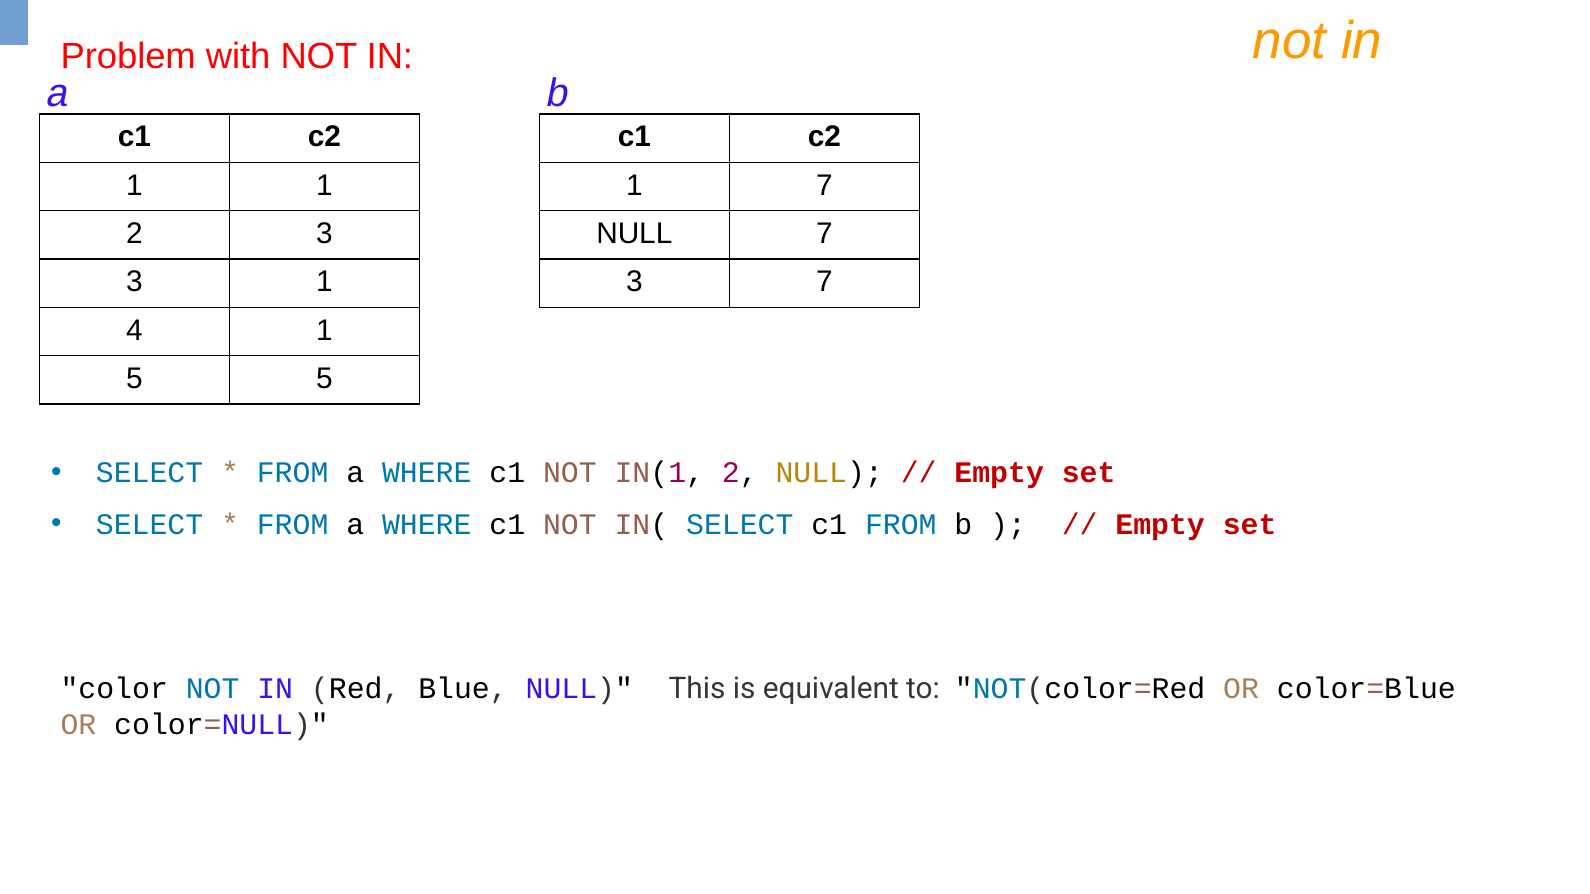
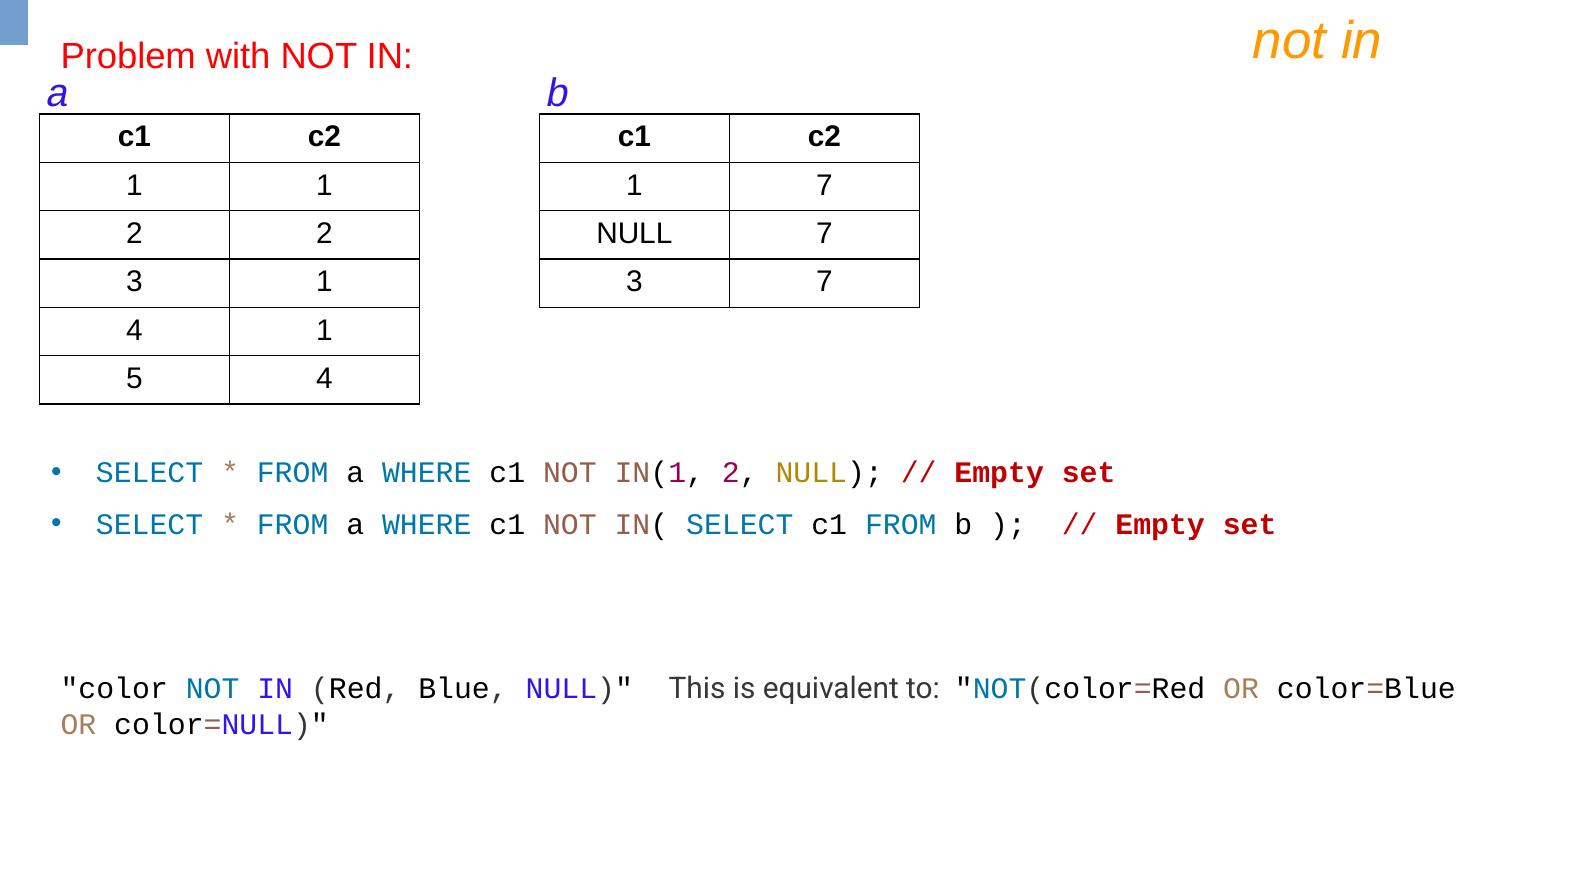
2 3: 3 -> 2
5 5: 5 -> 4
